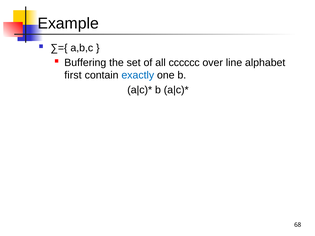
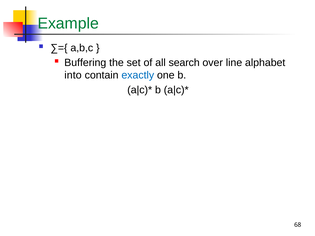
Example colour: black -> green
cccccc: cccccc -> search
first: first -> into
